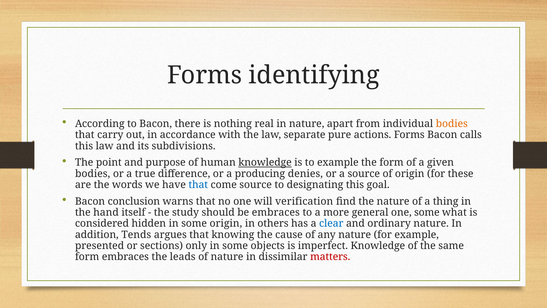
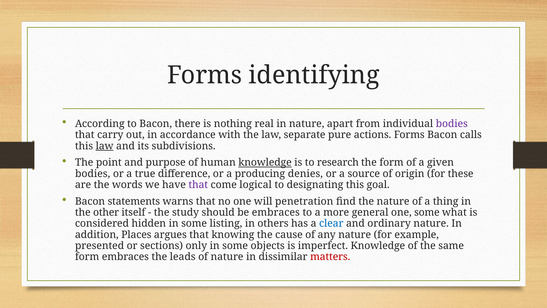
bodies at (452, 124) colour: orange -> purple
law at (105, 146) underline: none -> present
to example: example -> research
that at (198, 185) colour: blue -> purple
come source: source -> logical
conclusion: conclusion -> statements
verification: verification -> penetration
hand: hand -> other
some origin: origin -> listing
Tends: Tends -> Places
